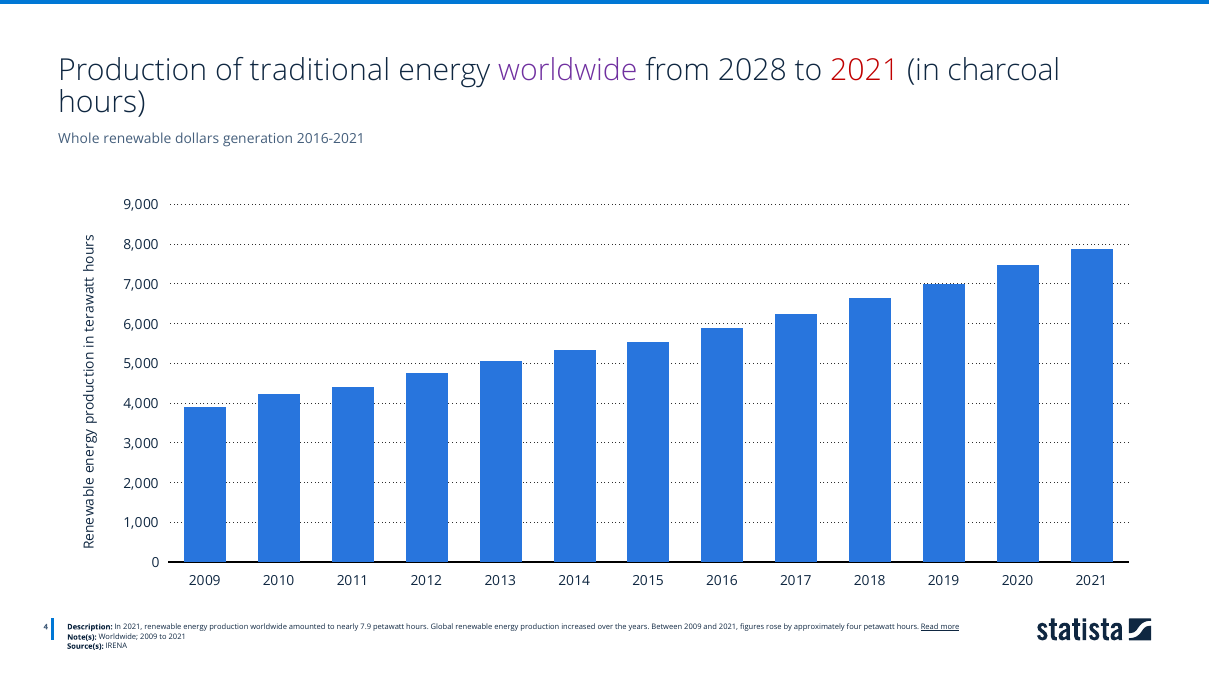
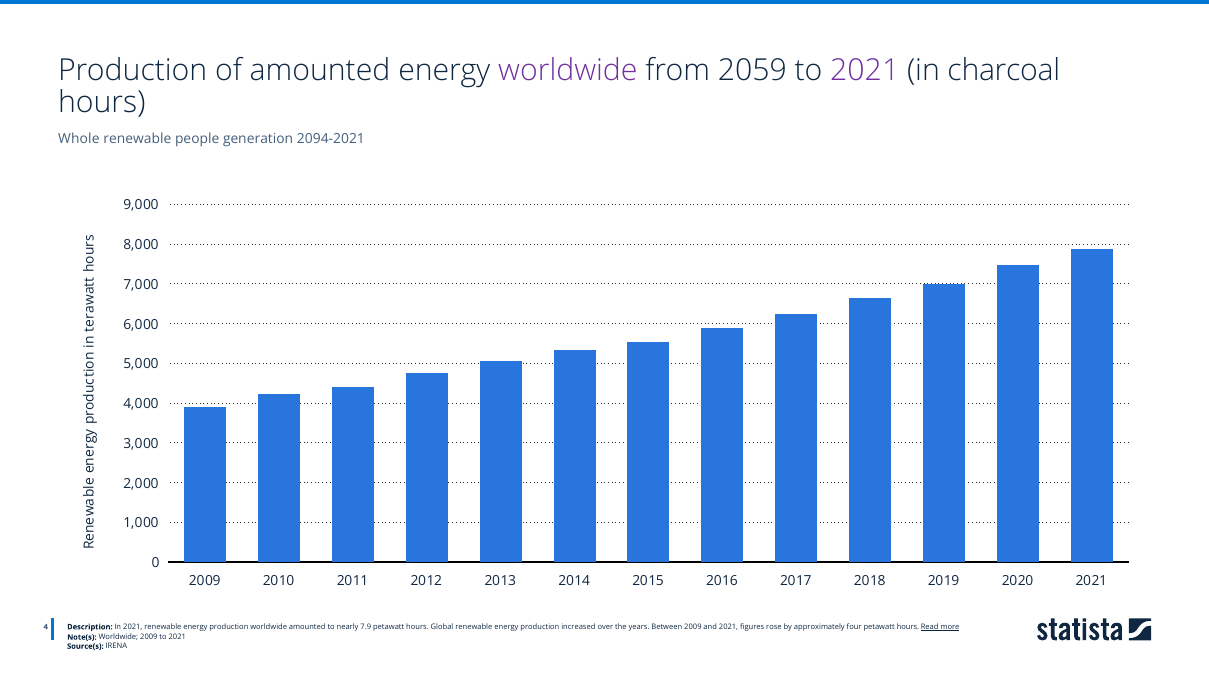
of traditional: traditional -> amounted
2028: 2028 -> 2059
2021 at (865, 70) colour: red -> purple
dollars: dollars -> people
2016-2021: 2016-2021 -> 2094-2021
